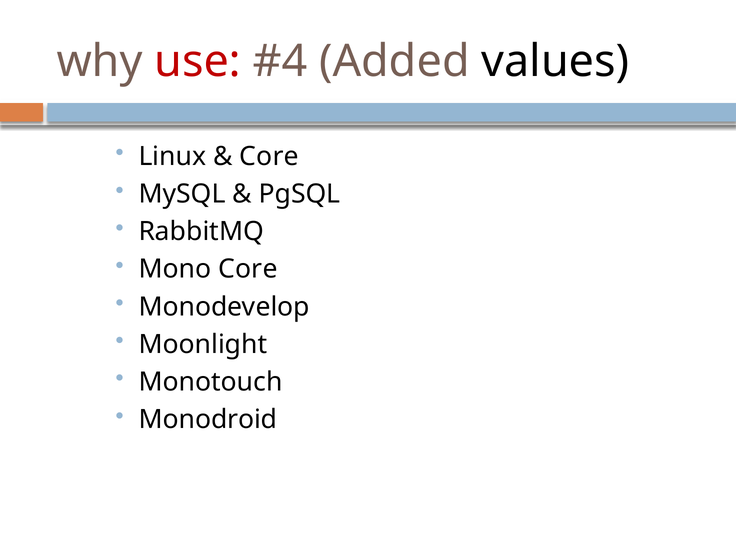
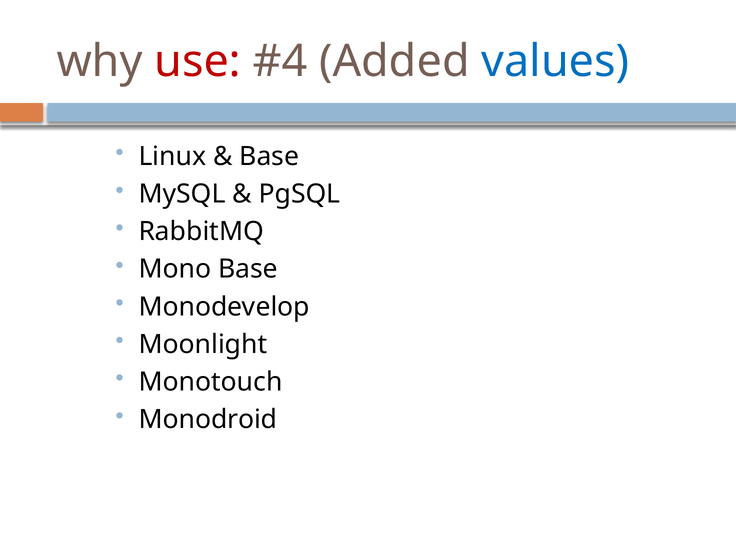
values colour: black -> blue
Core at (269, 156): Core -> Base
Mono Core: Core -> Base
